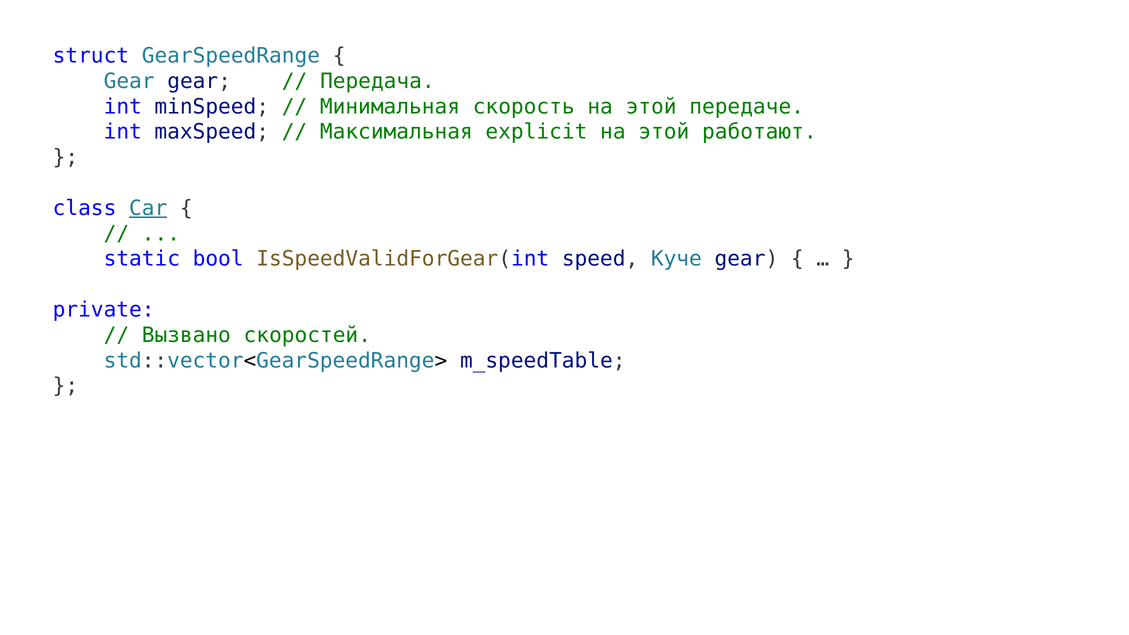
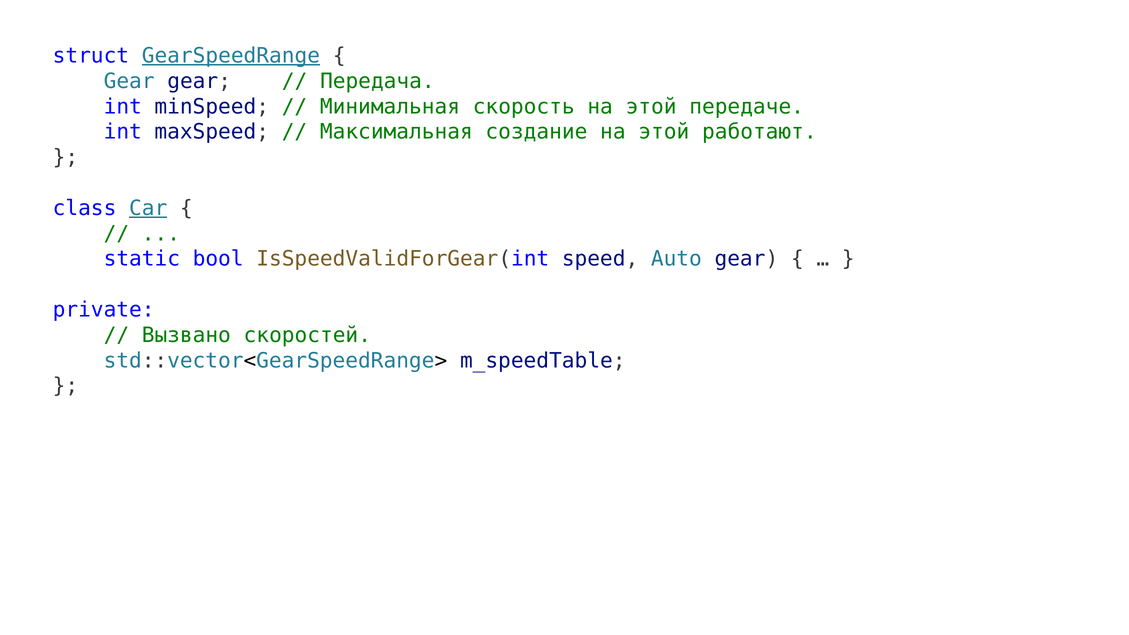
GearSpeedRange underline: none -> present
explicit: explicit -> создание
Куче: Куче -> Auto
